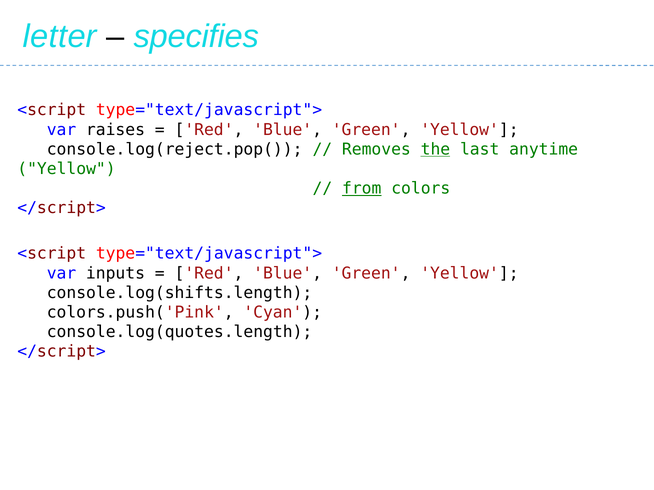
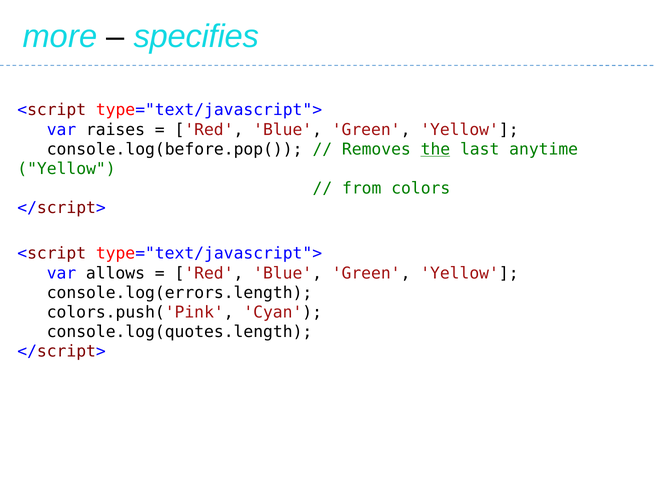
letter: letter -> more
console.log(reject.pop(: console.log(reject.pop( -> console.log(before.pop(
from underline: present -> none
inputs: inputs -> allows
console.log(shifts.length: console.log(shifts.length -> console.log(errors.length
